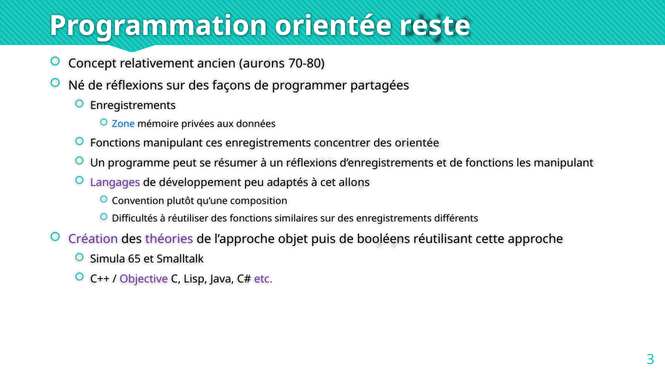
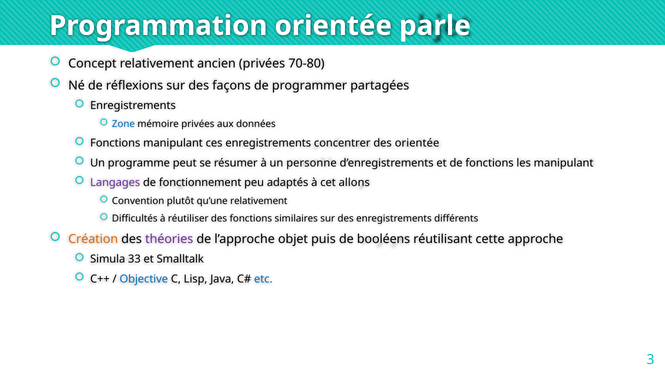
reste: reste -> parle
ancien aurons: aurons -> privées
un réflexions: réflexions -> personne
développement: développement -> fonctionnement
qu’une composition: composition -> relativement
Création colour: purple -> orange
65: 65 -> 33
Objective colour: purple -> blue
etc colour: purple -> blue
